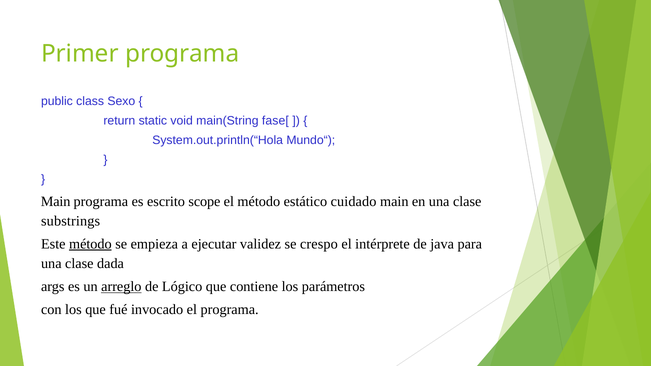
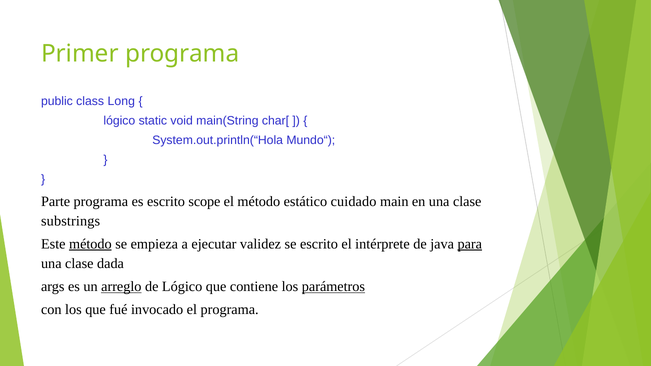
Sexo: Sexo -> Long
return at (119, 121): return -> lógico
fase[: fase[ -> char[
Main at (56, 201): Main -> Parte
se crespo: crespo -> escrito
para underline: none -> present
parámetros underline: none -> present
